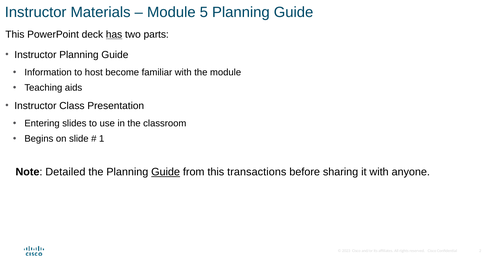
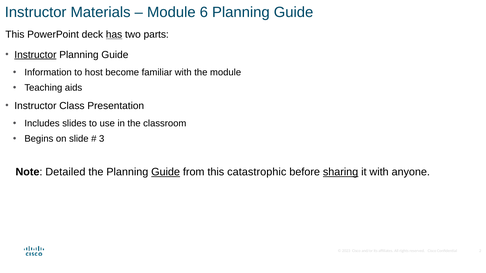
5: 5 -> 6
Instructor at (35, 55) underline: none -> present
Entering: Entering -> Includes
1: 1 -> 3
transactions: transactions -> catastrophic
sharing underline: none -> present
